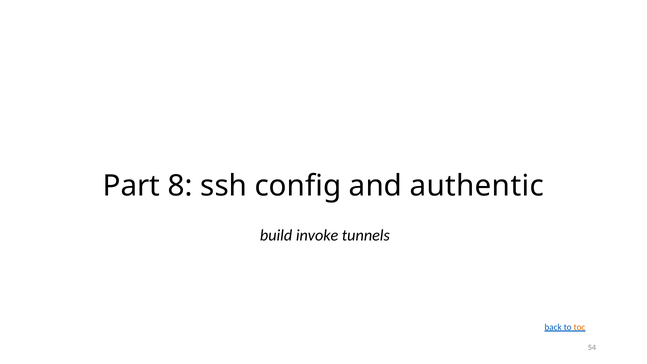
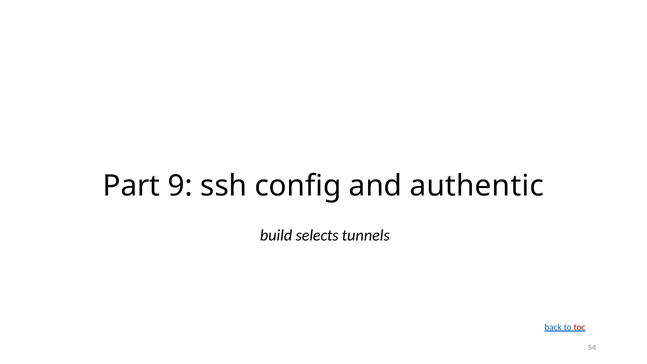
8: 8 -> 9
invoke: invoke -> selects
toc colour: orange -> red
